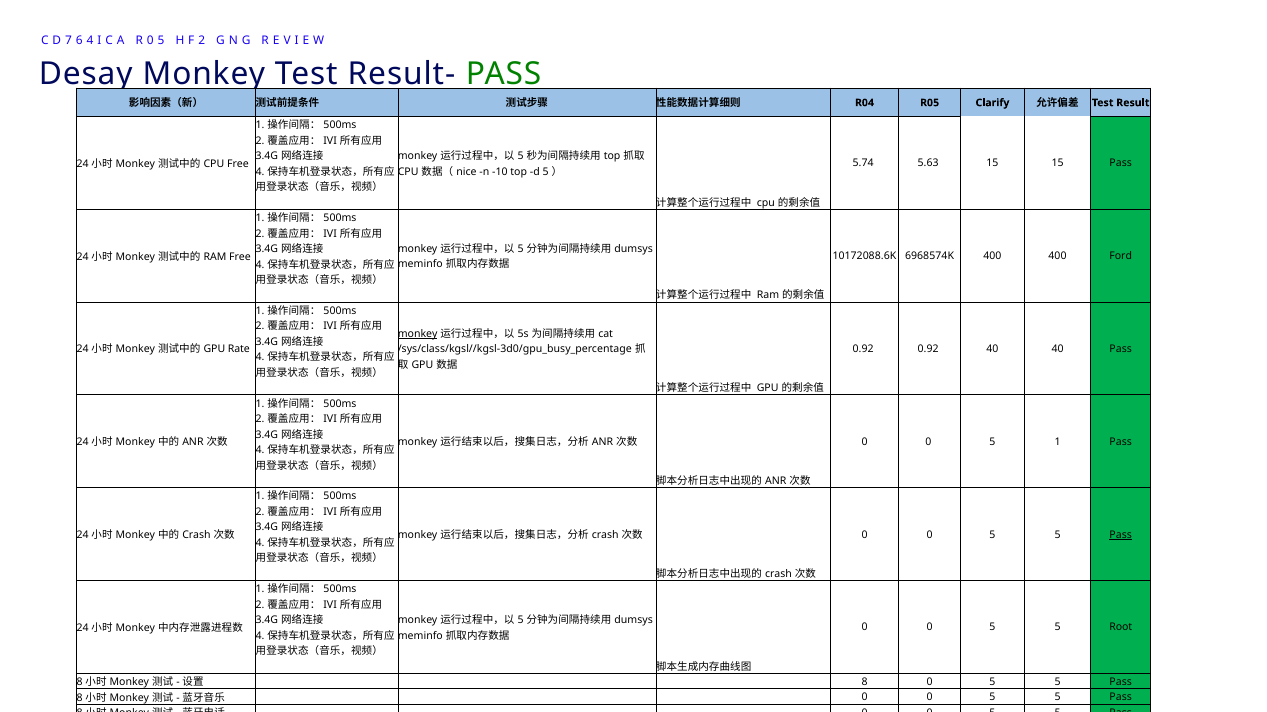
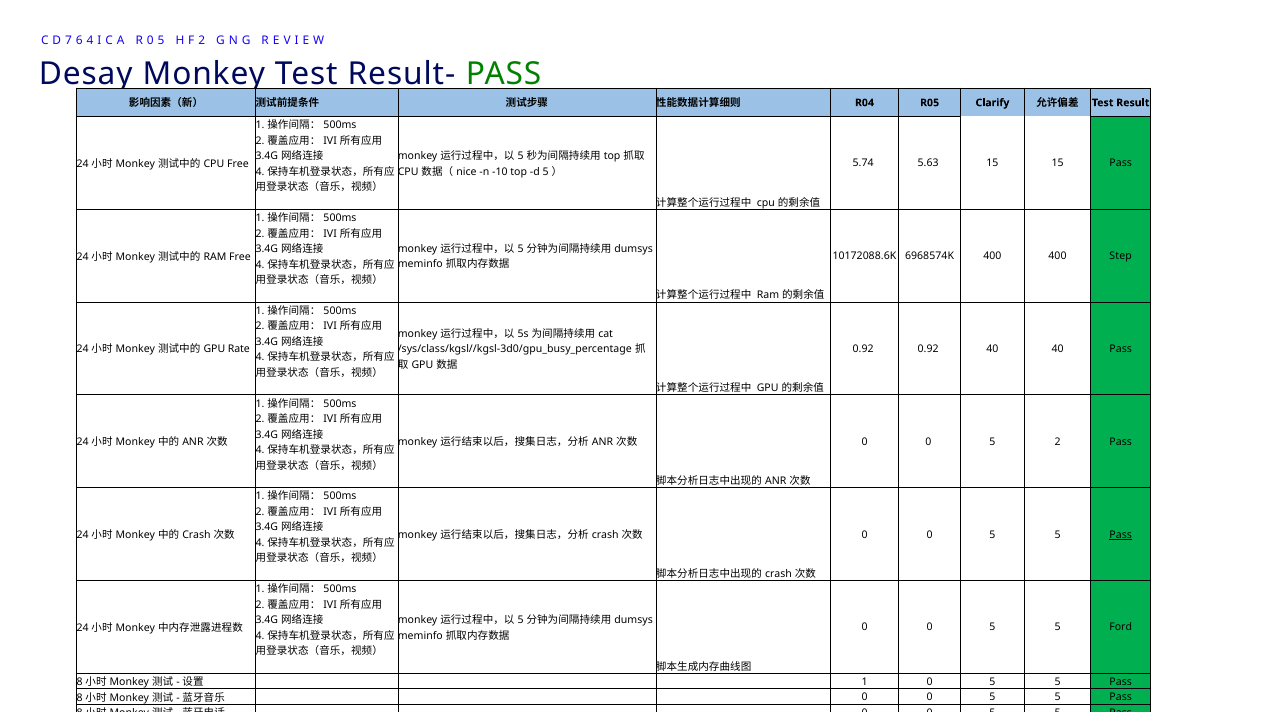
Ford: Ford -> Step
monkey at (418, 334) underline: present -> none
5 1: 1 -> 2
Root: Root -> Ford
8 at (865, 682): 8 -> 1
